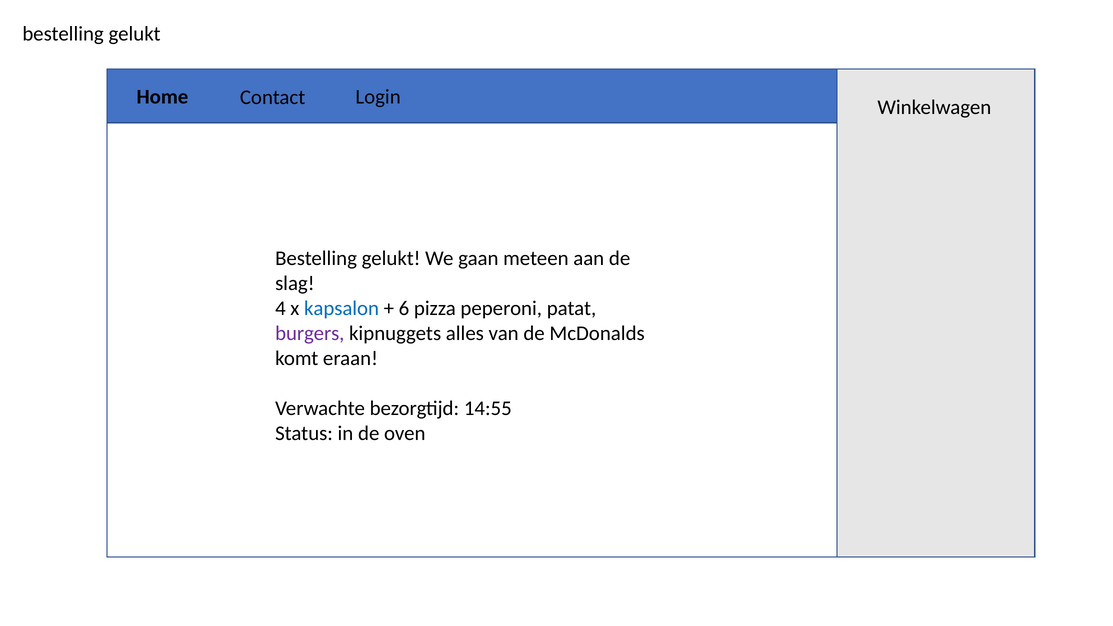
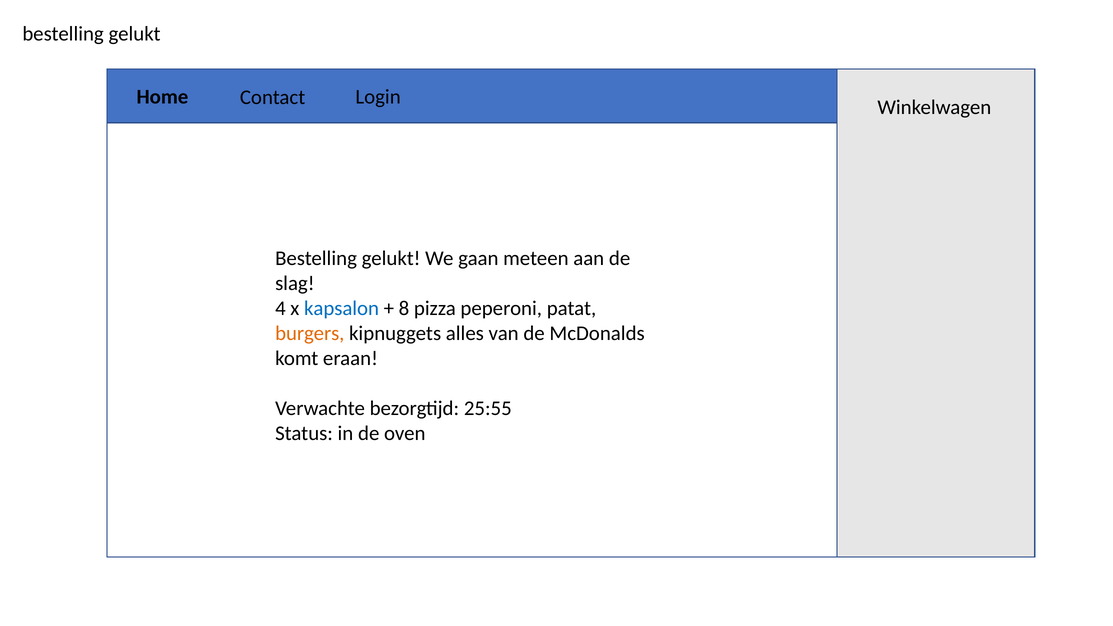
6: 6 -> 8
burgers colour: purple -> orange
14:55: 14:55 -> 25:55
